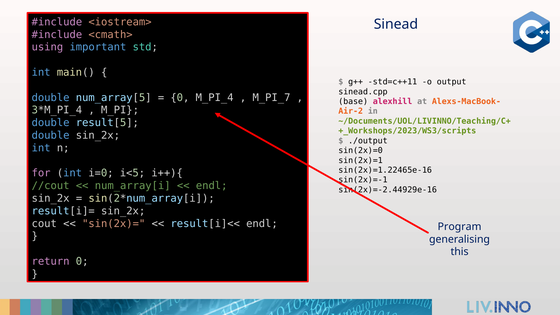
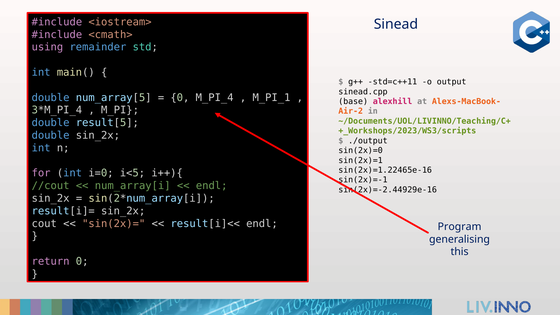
important: important -> remainder
M_PI_7: M_PI_7 -> M_PI_1
